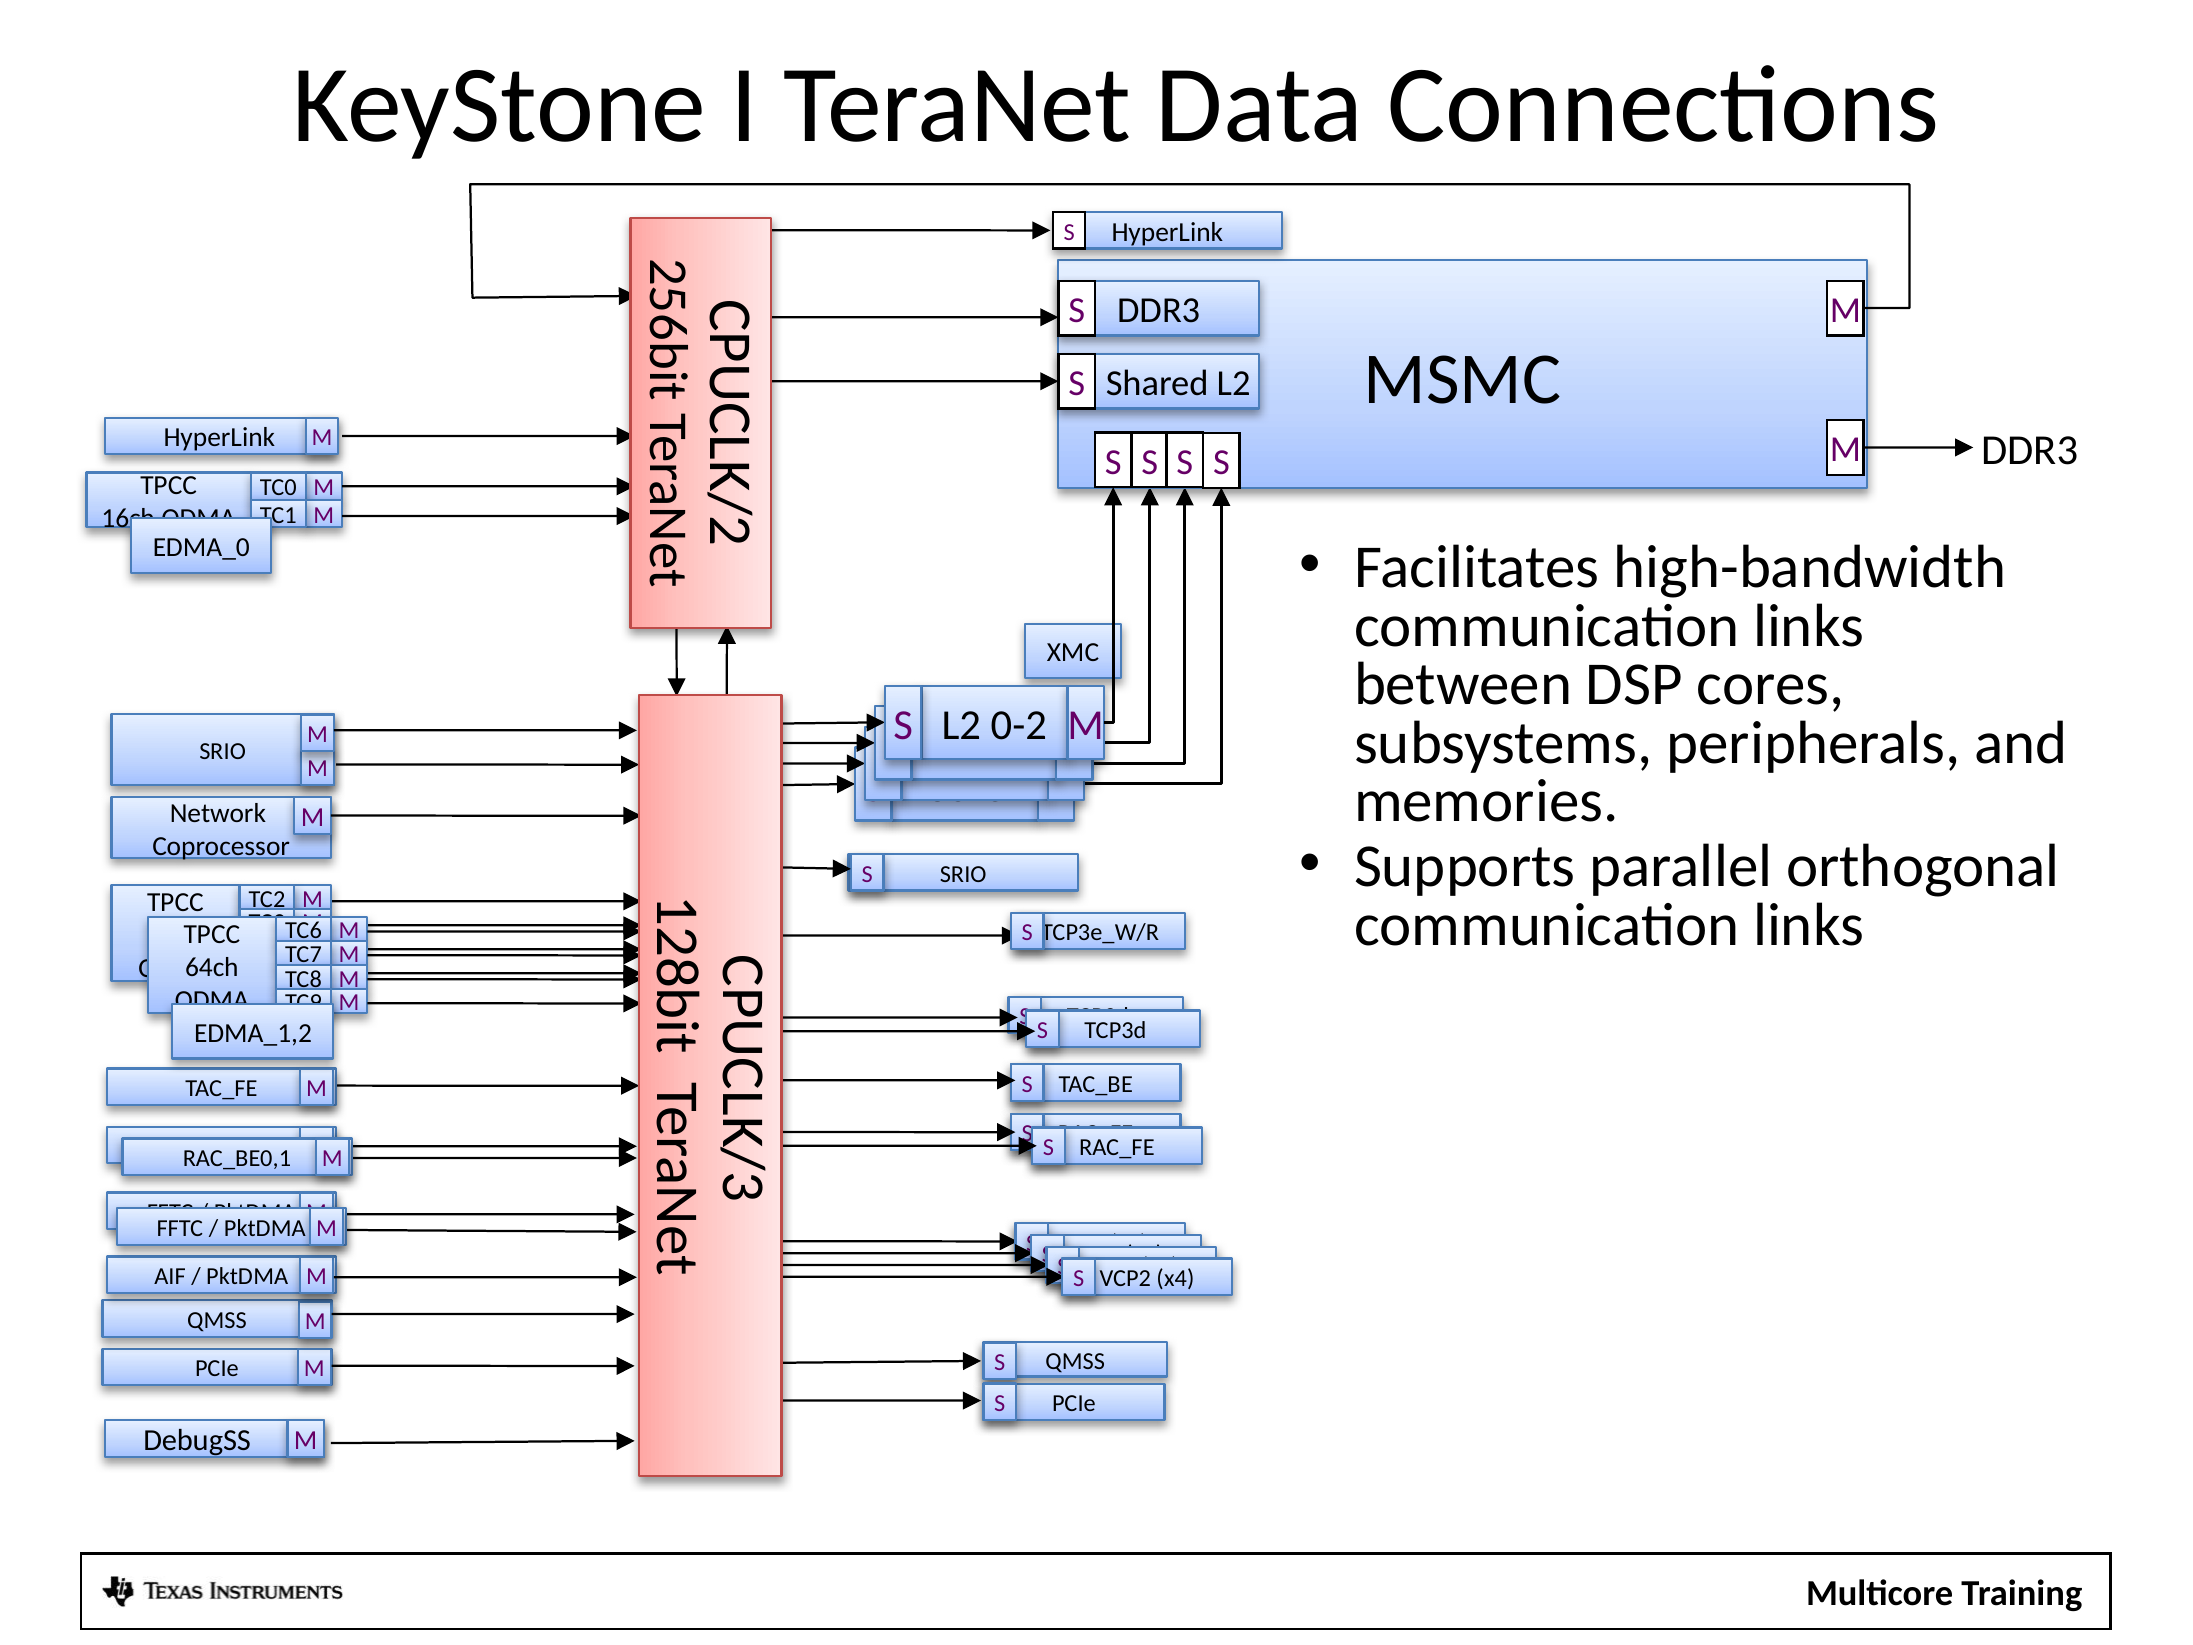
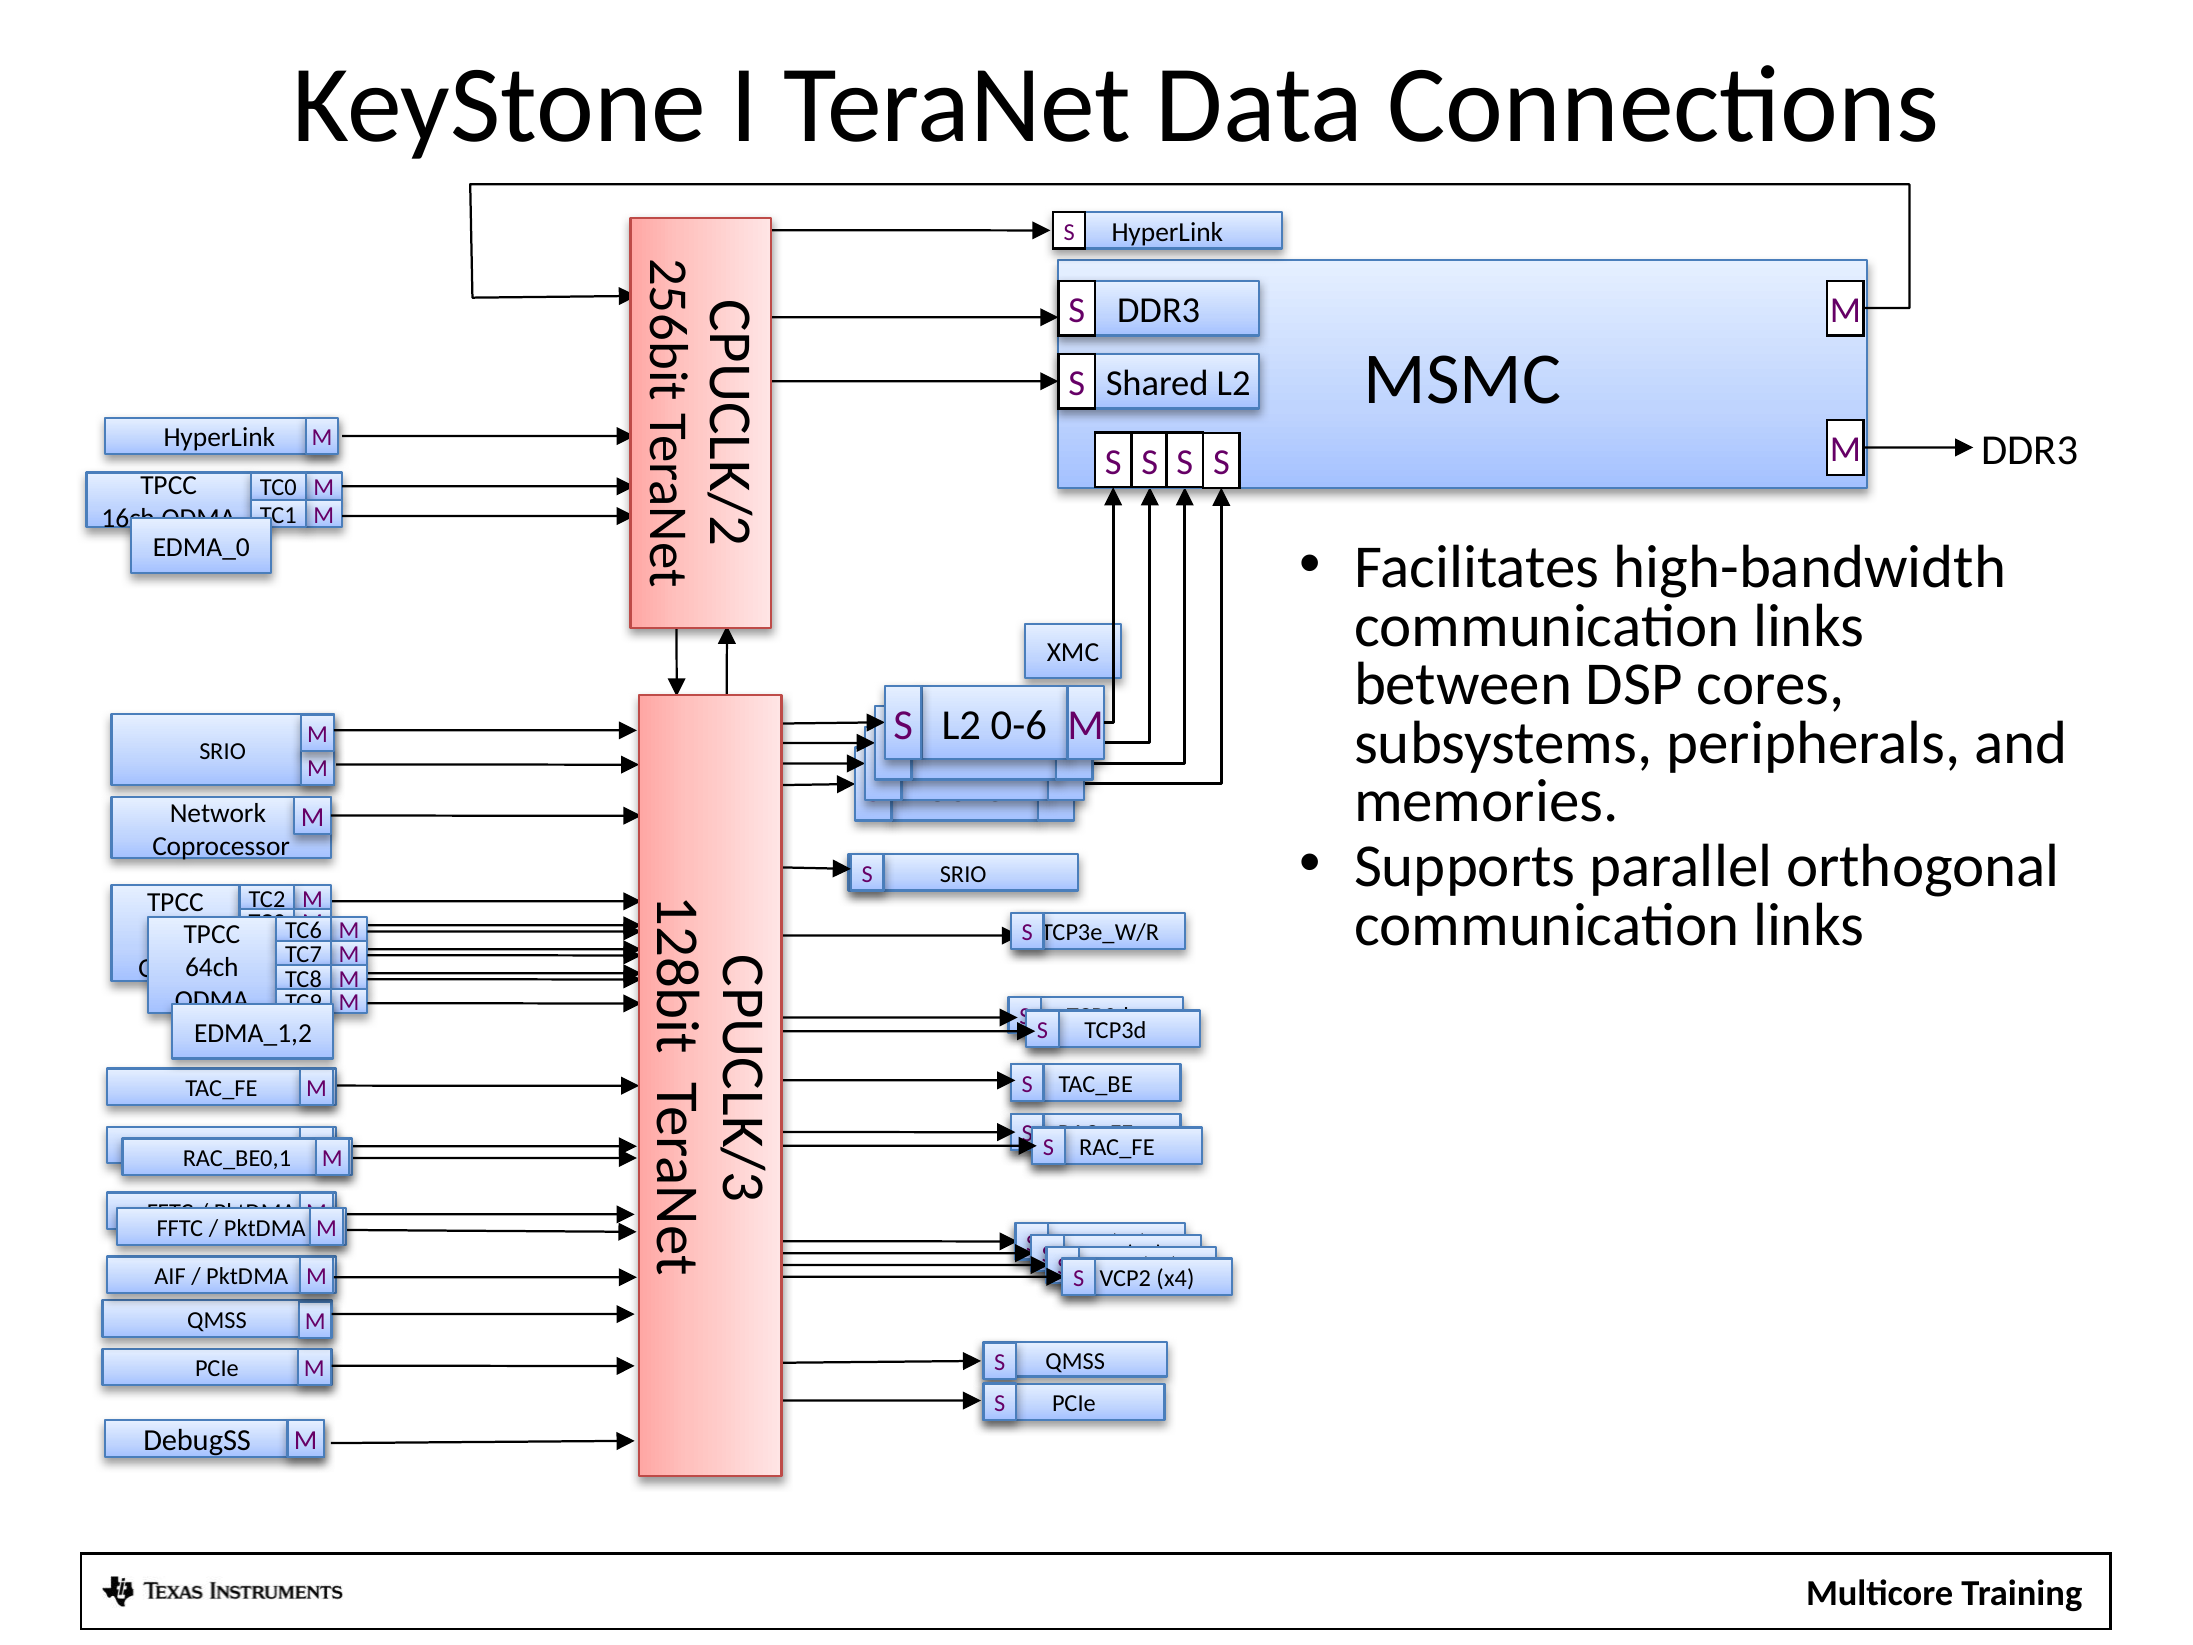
0-2: 0-2 -> 0-6
